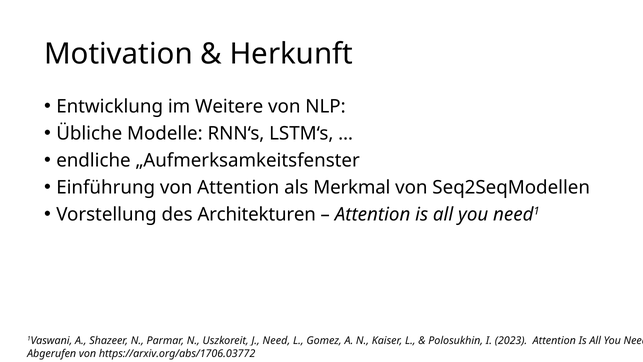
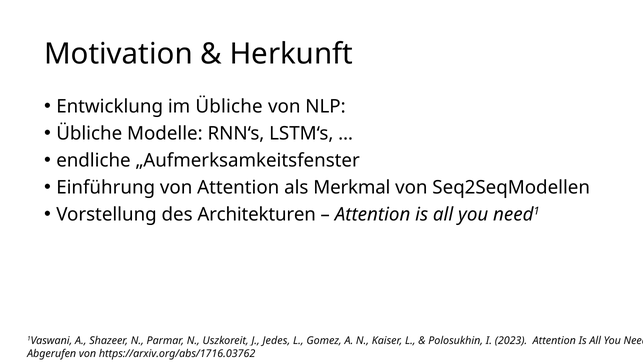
im Weitere: Weitere -> Übliche
Need at (276, 340): Need -> Jedes
https://arxiv.org/abs/1706.03772: https://arxiv.org/abs/1706.03772 -> https://arxiv.org/abs/1716.03762
